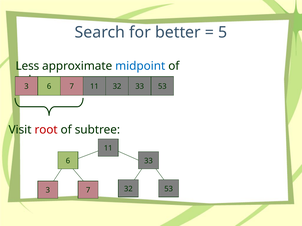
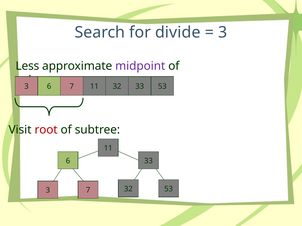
better: better -> divide
5 at (223, 33): 5 -> 3
midpoint colour: blue -> purple
